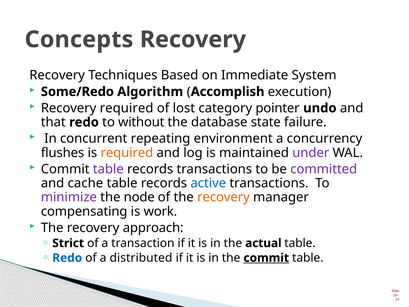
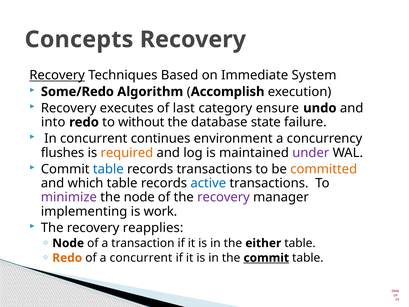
Recovery at (57, 75) underline: none -> present
Recovery required: required -> executes
lost: lost -> last
pointer: pointer -> ensure
that: that -> into
repeating: repeating -> continues
table at (108, 169) colour: purple -> blue
committed colour: purple -> orange
cache: cache -> which
recovery at (223, 197) colour: orange -> purple
compensating: compensating -> implementing
approach: approach -> reapplies
Strict at (68, 243): Strict -> Node
actual: actual -> either
Redo at (67, 258) colour: blue -> orange
a distributed: distributed -> concurrent
